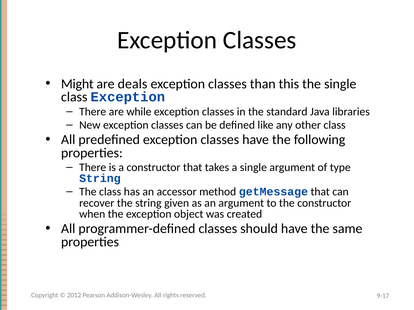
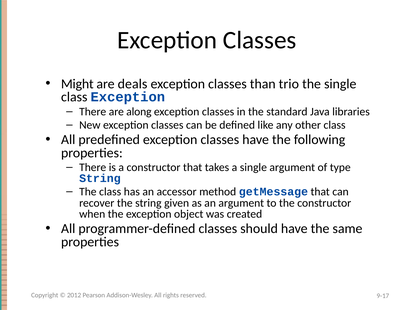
this: this -> trio
while: while -> along
